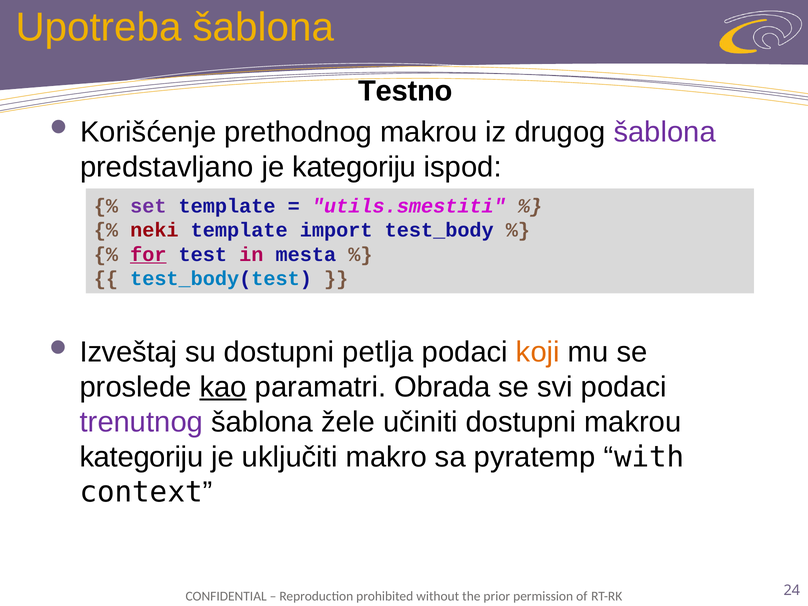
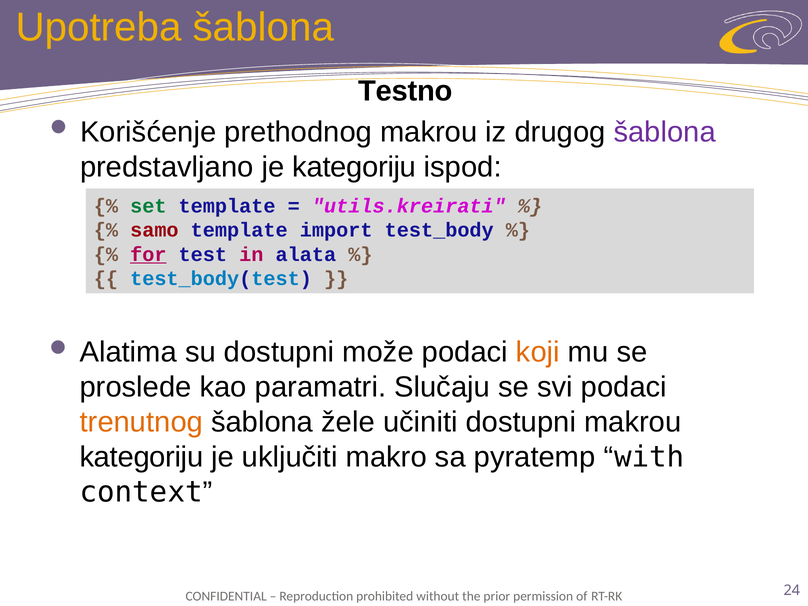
set colour: purple -> green
utils.smestiti: utils.smestiti -> utils.kreirati
neki: neki -> samo
mesta: mesta -> alata
Izveštaj: Izveštaj -> Alatima
petlja: petlja -> može
kao underline: present -> none
Obrada: Obrada -> Slučaju
trenutnog colour: purple -> orange
